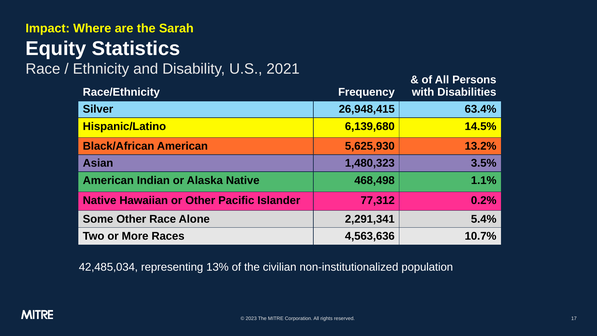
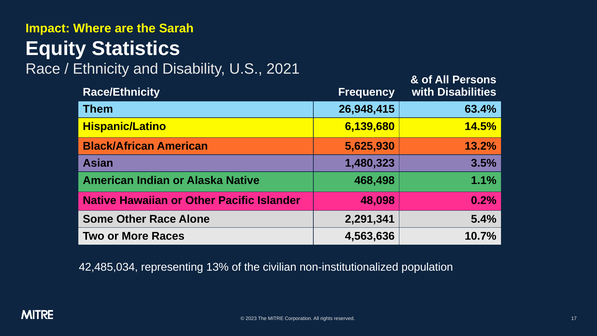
Silver: Silver -> Them
77,312: 77,312 -> 48,098
